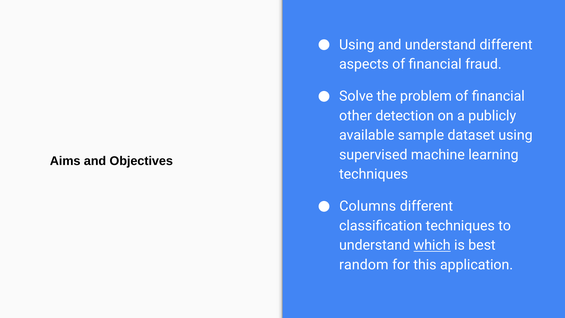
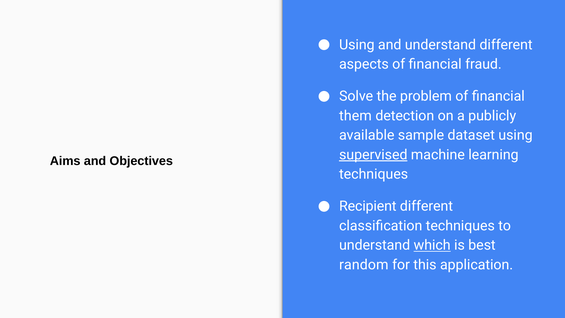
other: other -> them
supervised underline: none -> present
Columns: Columns -> Recipient
